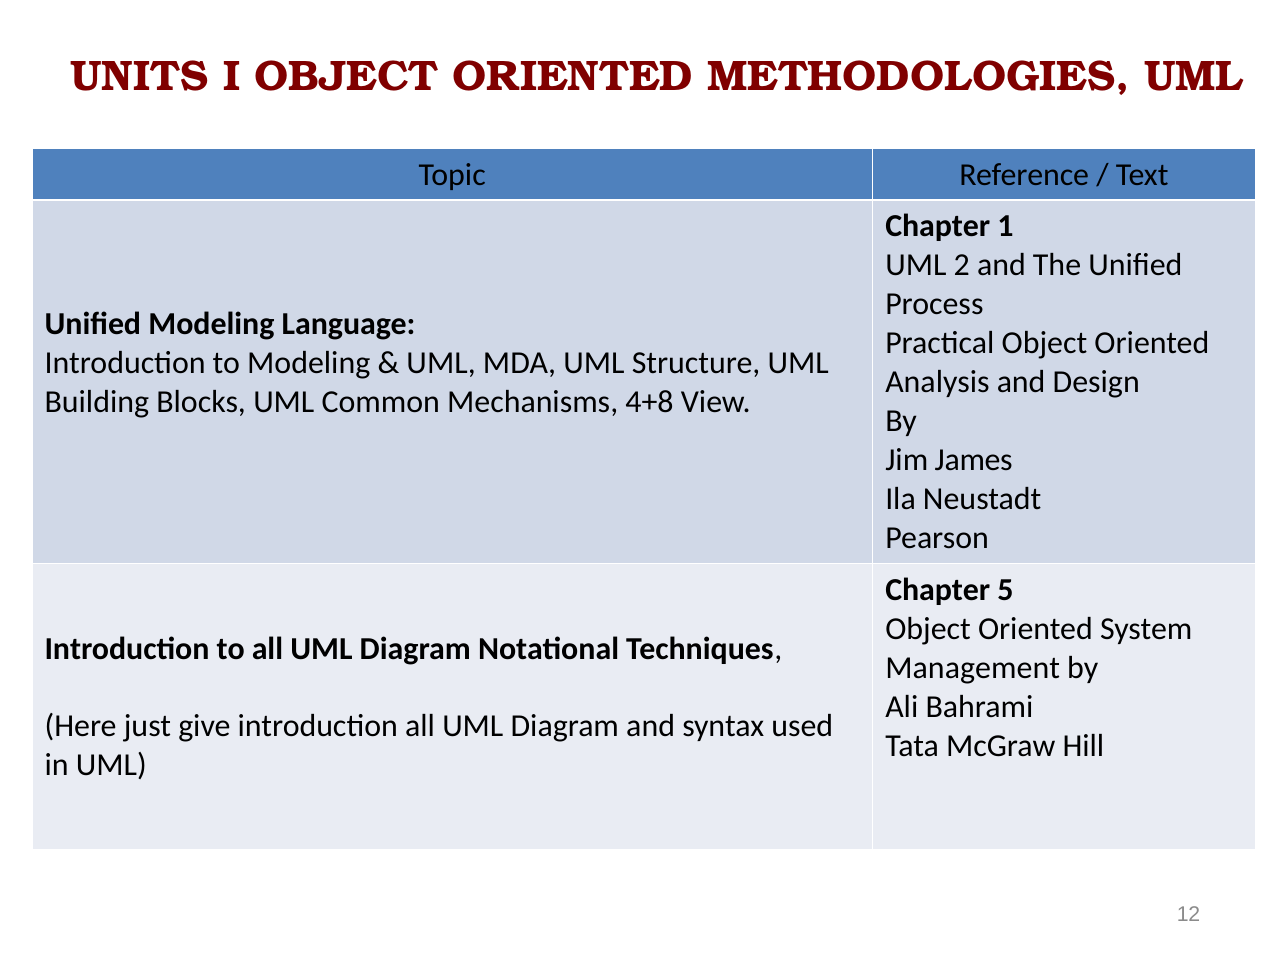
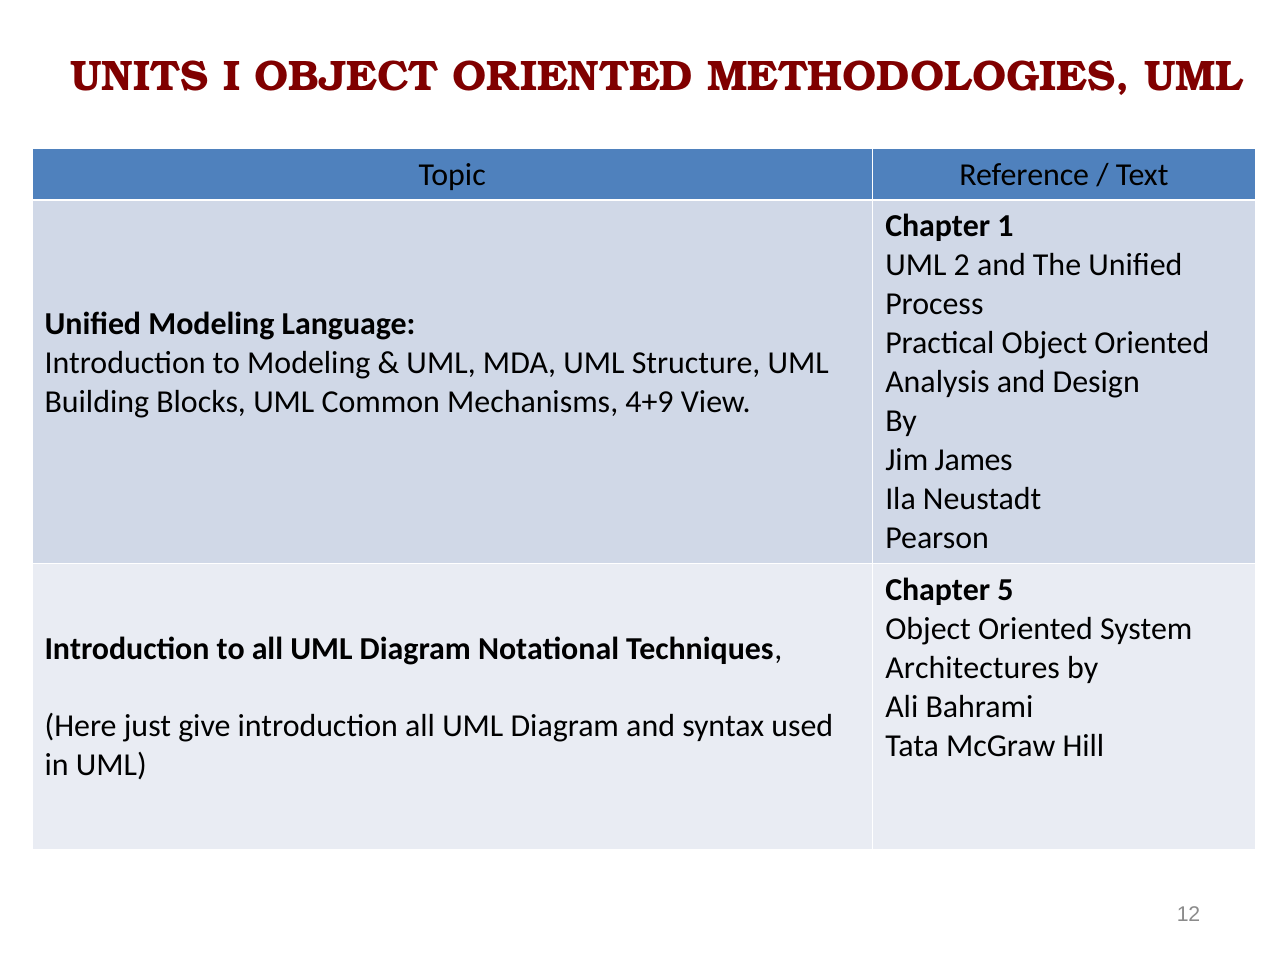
4+8: 4+8 -> 4+9
Management: Management -> Architectures
